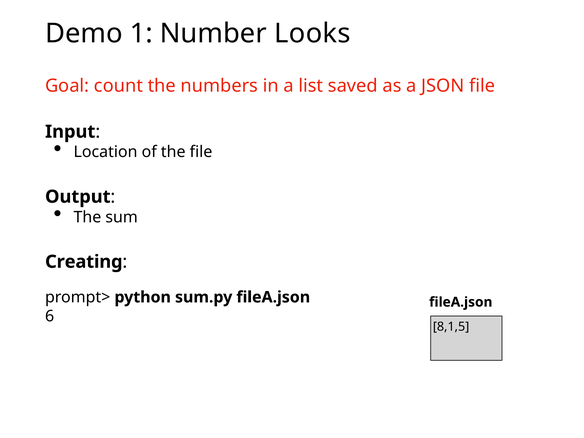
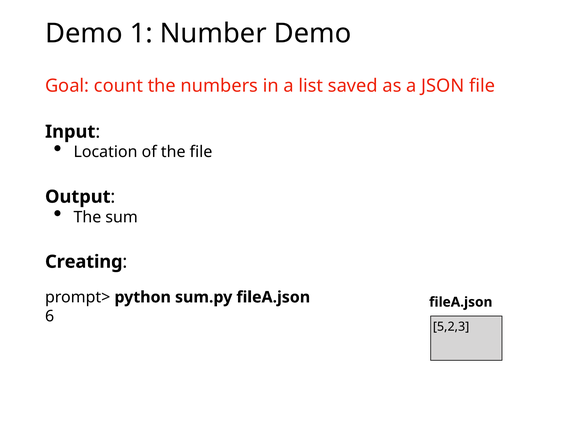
Number Looks: Looks -> Demo
8,1,5: 8,1,5 -> 5,2,3
